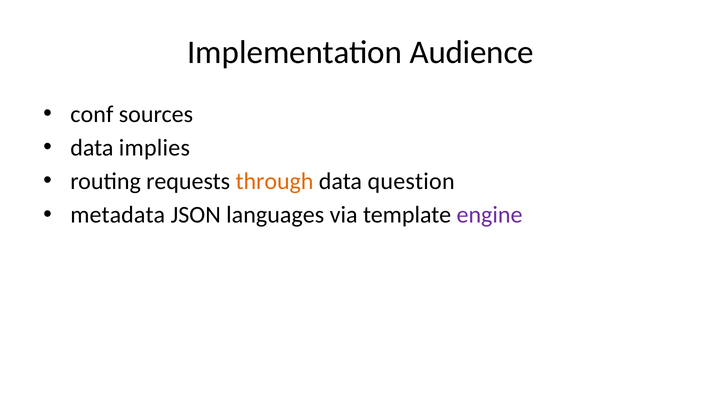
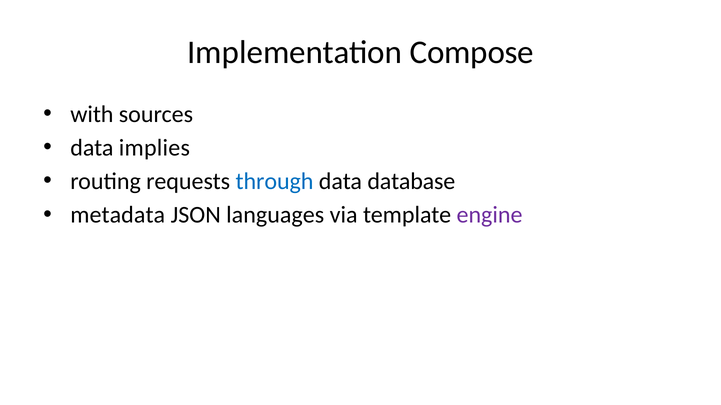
Audience: Audience -> Compose
conf: conf -> with
through colour: orange -> blue
question: question -> database
